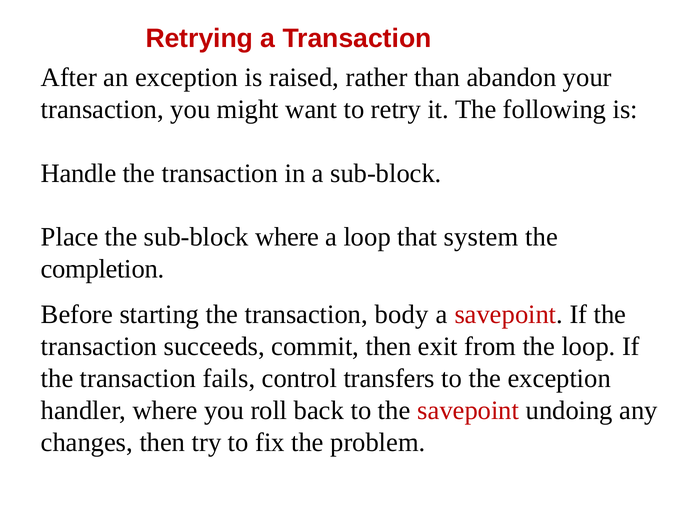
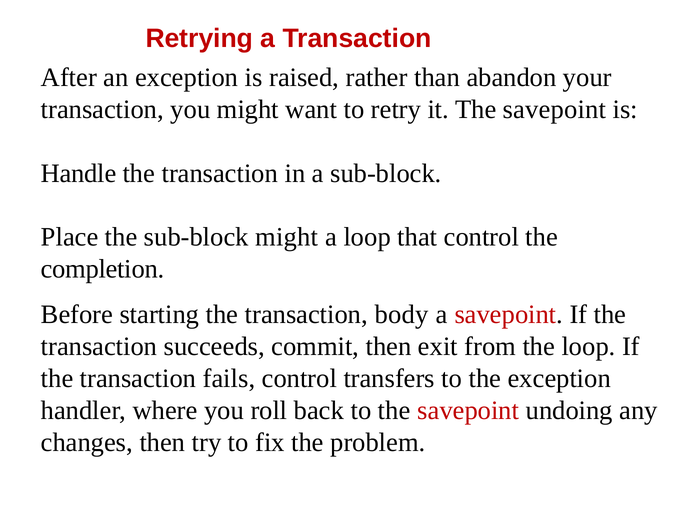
it The following: following -> savepoint
sub-block where: where -> might
that system: system -> control
